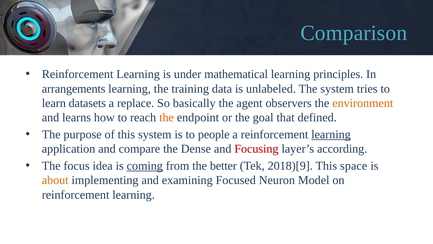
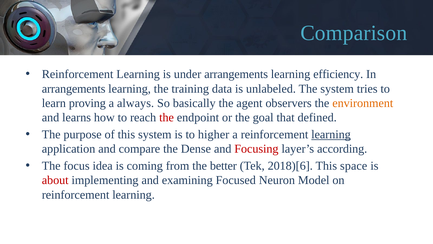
under mathematical: mathematical -> arrangements
principles: principles -> efficiency
datasets: datasets -> proving
replace: replace -> always
the at (167, 117) colour: orange -> red
people: people -> higher
coming underline: present -> none
2018)[9: 2018)[9 -> 2018)[6
about colour: orange -> red
